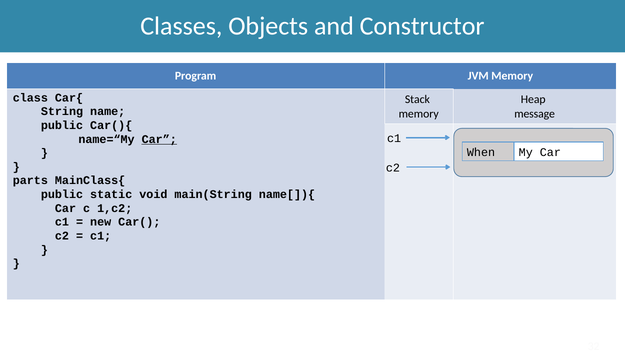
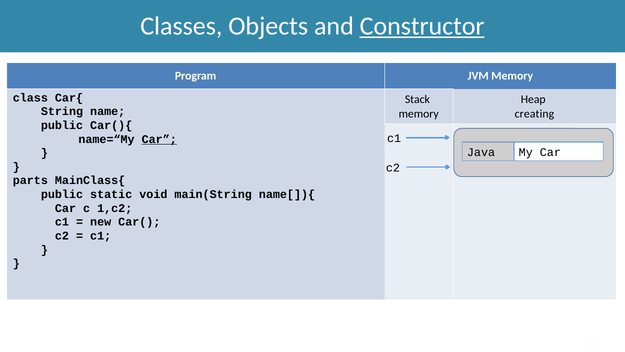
Constructor underline: none -> present
message: message -> creating
When: When -> Java
